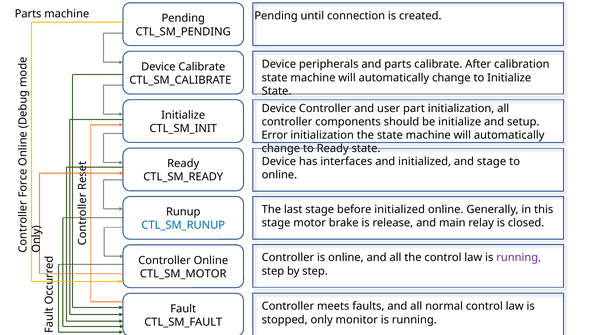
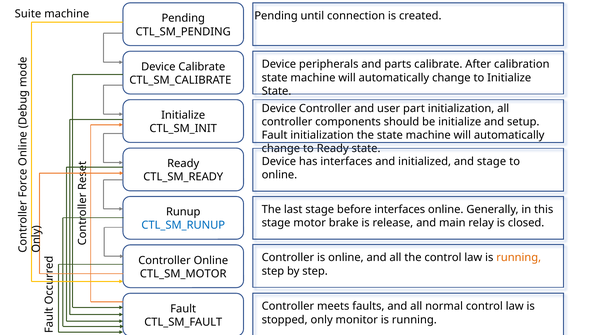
Parts at (28, 14): Parts -> Suite
Error at (275, 135): Error -> Fault
before initialized: initialized -> interfaces
running at (519, 257) colour: purple -> orange
